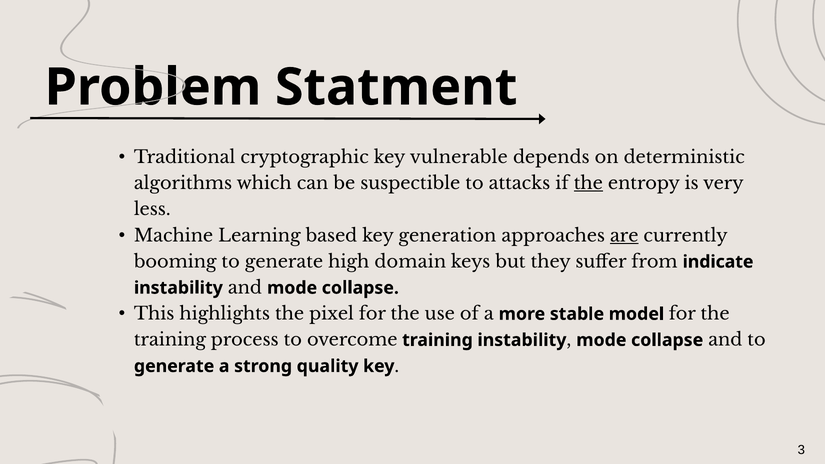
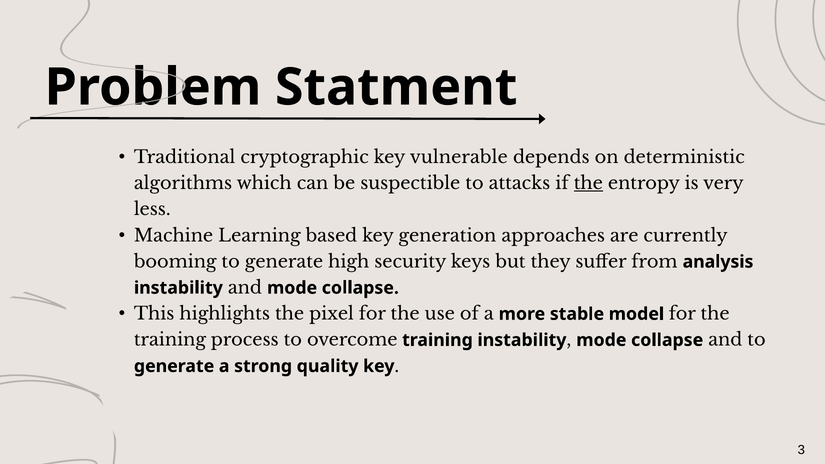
are underline: present -> none
domain: domain -> security
indicate: indicate -> analysis
